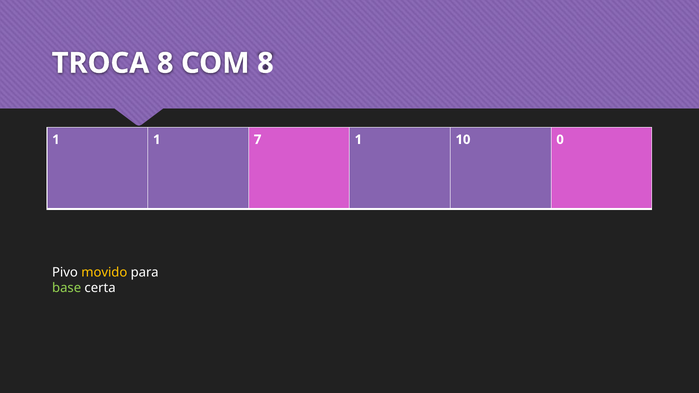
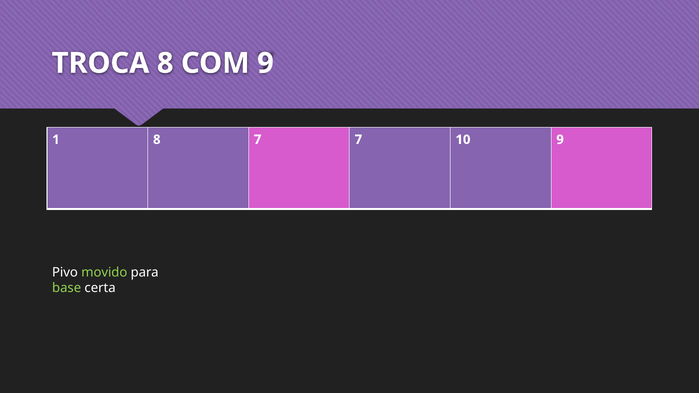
COM 8: 8 -> 9
1 1: 1 -> 8
7 1: 1 -> 7
10 0: 0 -> 9
movido colour: yellow -> light green
